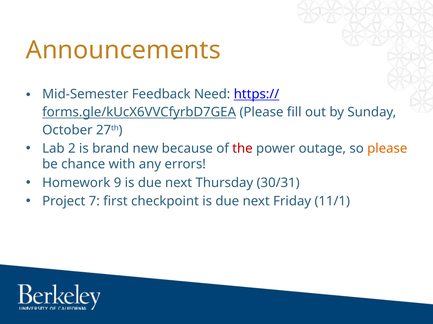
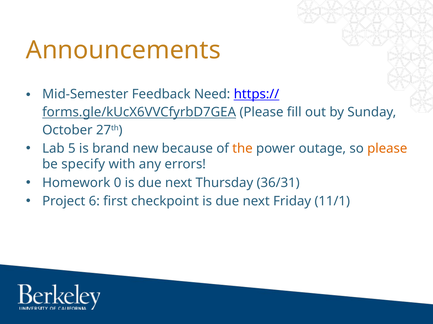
2: 2 -> 5
the colour: red -> orange
chance: chance -> specify
9: 9 -> 0
30/31: 30/31 -> 36/31
7: 7 -> 6
